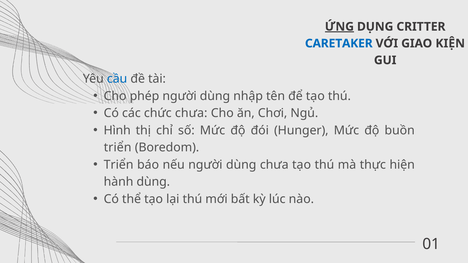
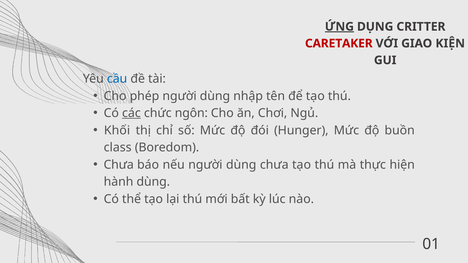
CARETAKER colour: blue -> red
các underline: none -> present
chức chưa: chưa -> ngôn
Hình: Hình -> Khối
triển at (118, 148): triển -> class
Triển at (119, 165): Triển -> Chưa
